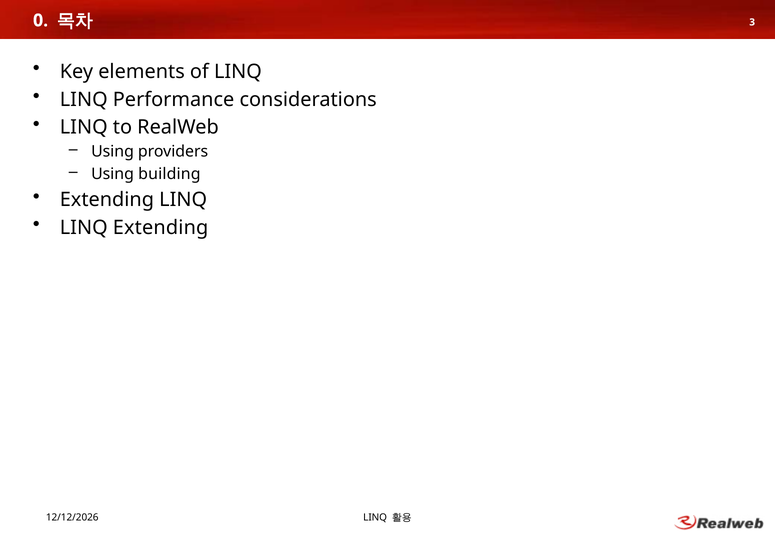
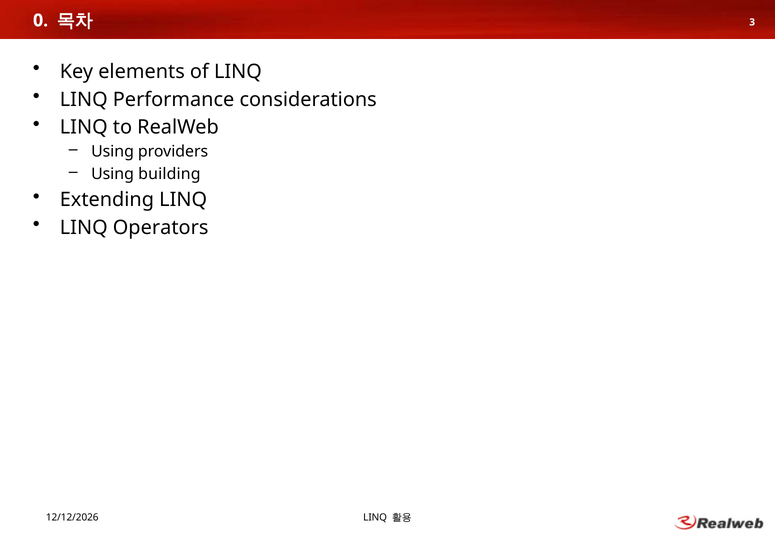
LINQ Extending: Extending -> Operators
